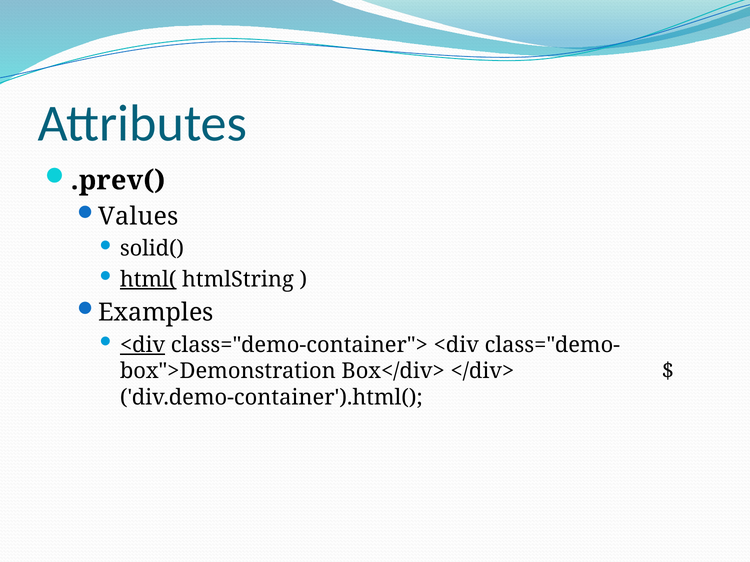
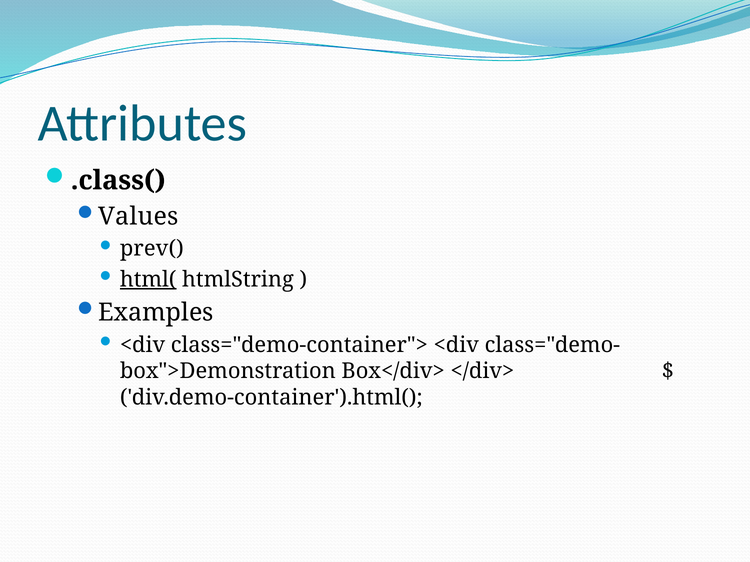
.prev(: .prev( -> .class(
solid(: solid( -> prev(
<div at (143, 345) underline: present -> none
